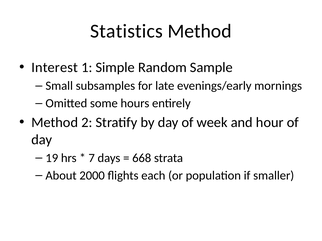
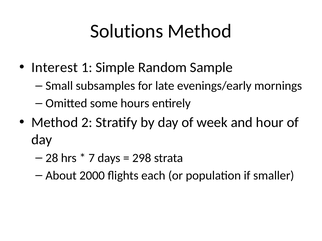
Statistics: Statistics -> Solutions
19: 19 -> 28
668: 668 -> 298
